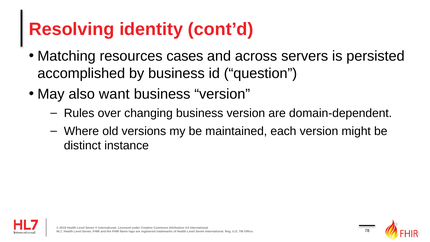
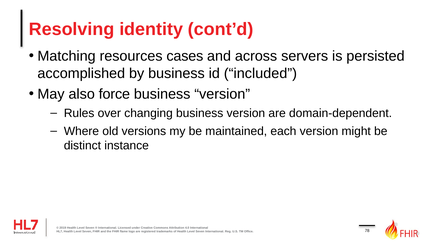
question: question -> included
want: want -> force
